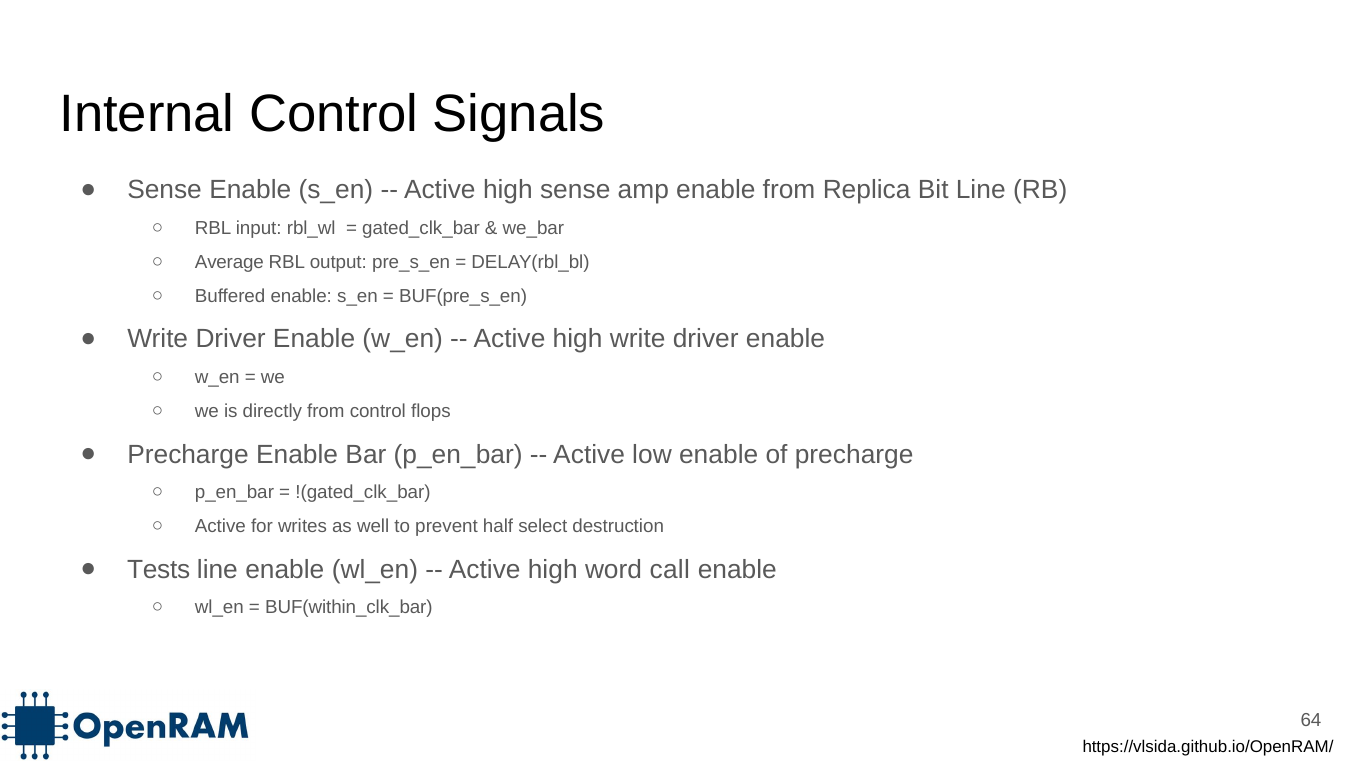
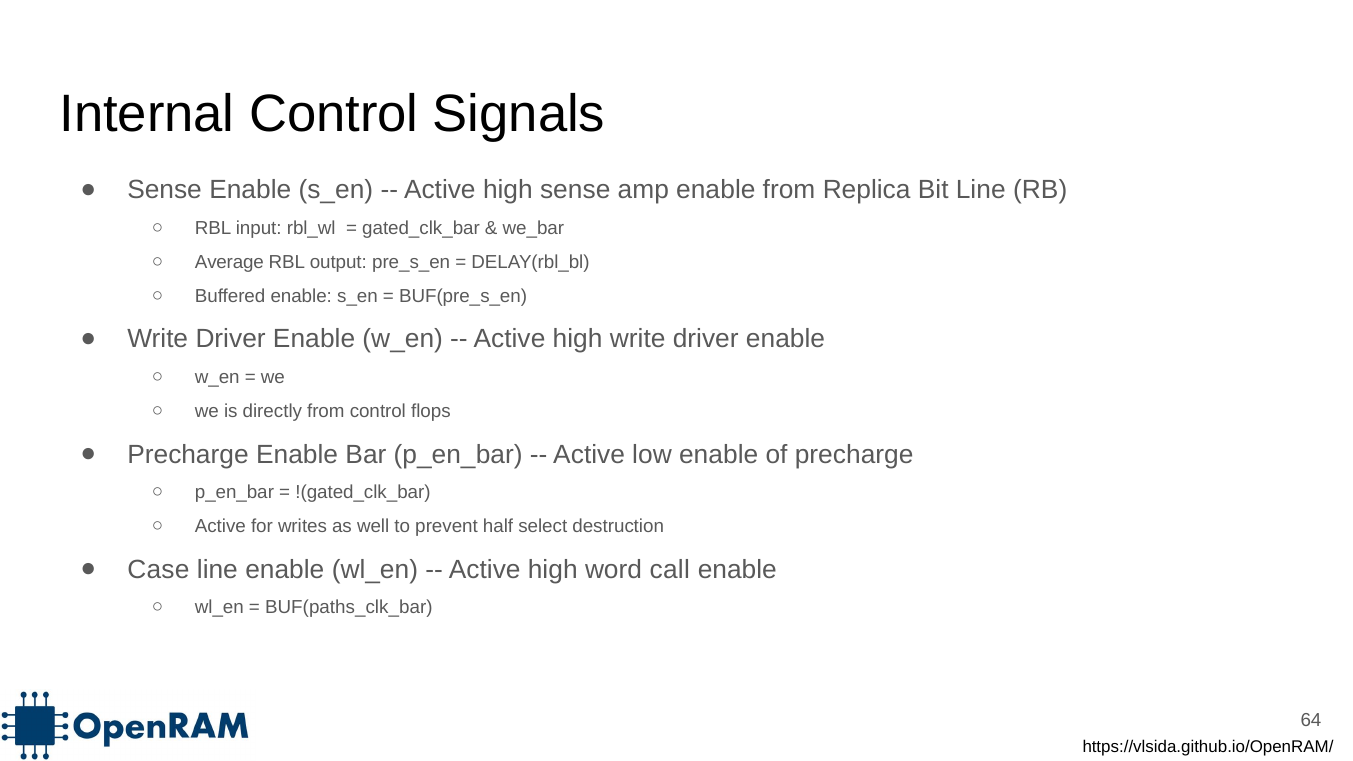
Tests: Tests -> Case
BUF(within_clk_bar: BUF(within_clk_bar -> BUF(paths_clk_bar
